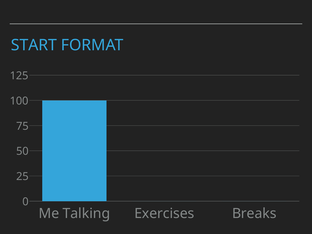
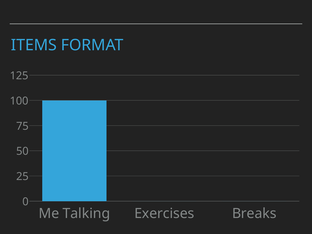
START: START -> ITEMS
